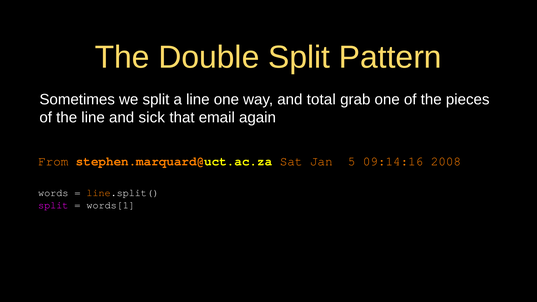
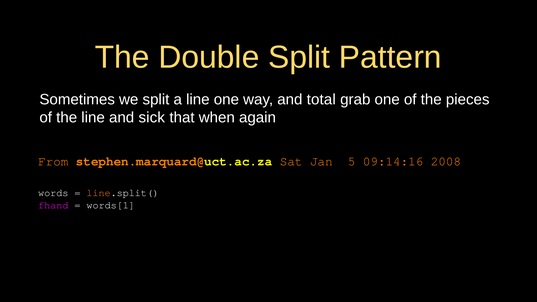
email: email -> when
split at (53, 205): split -> fhand
